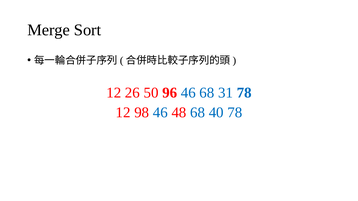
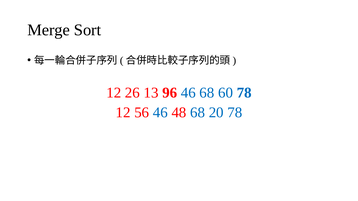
50: 50 -> 13
31: 31 -> 60
98: 98 -> 56
40: 40 -> 20
